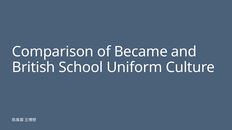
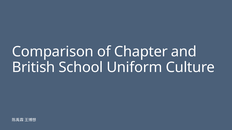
Became: Became -> Chapter
